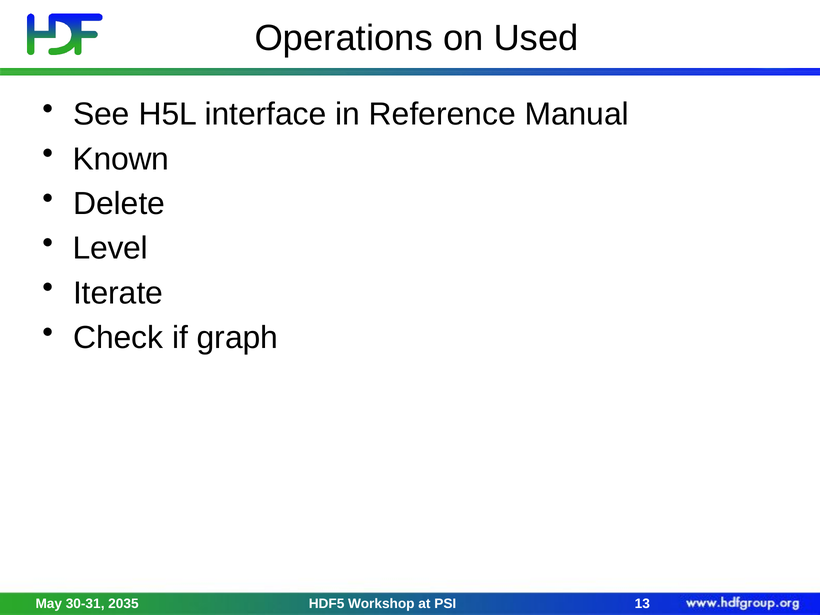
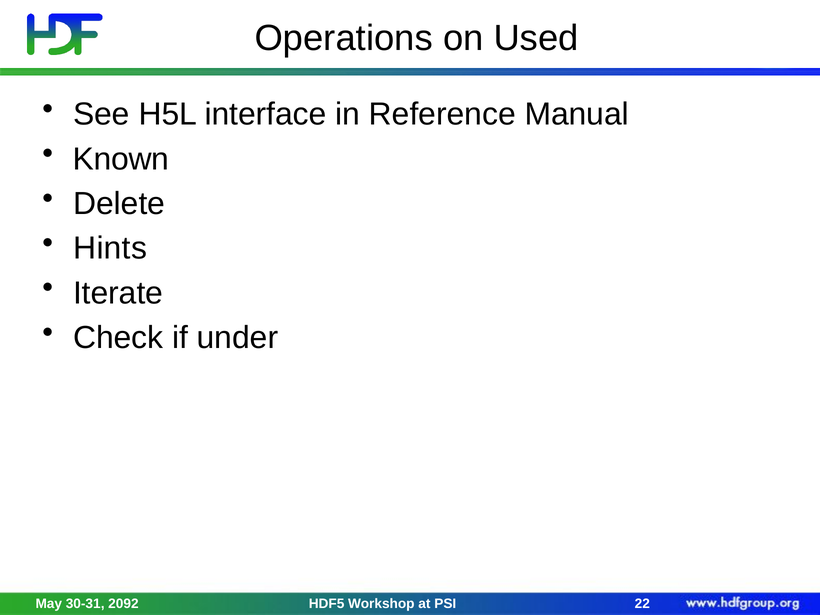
Level: Level -> Hints
graph: graph -> under
2035: 2035 -> 2092
13: 13 -> 22
